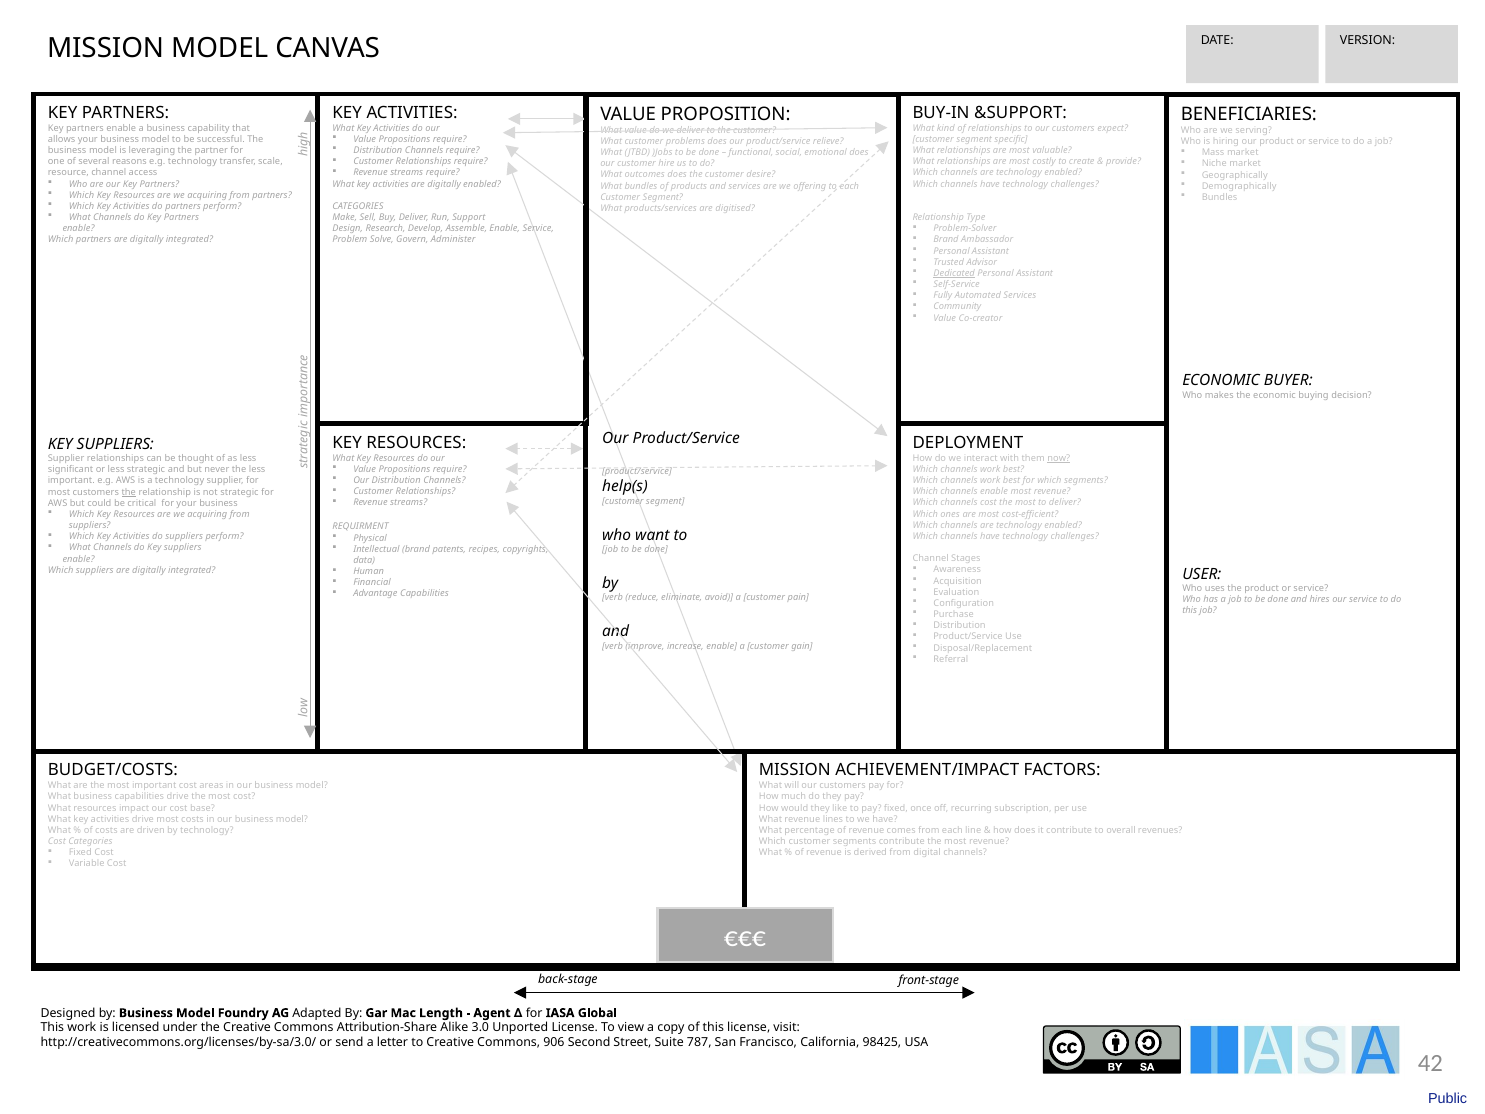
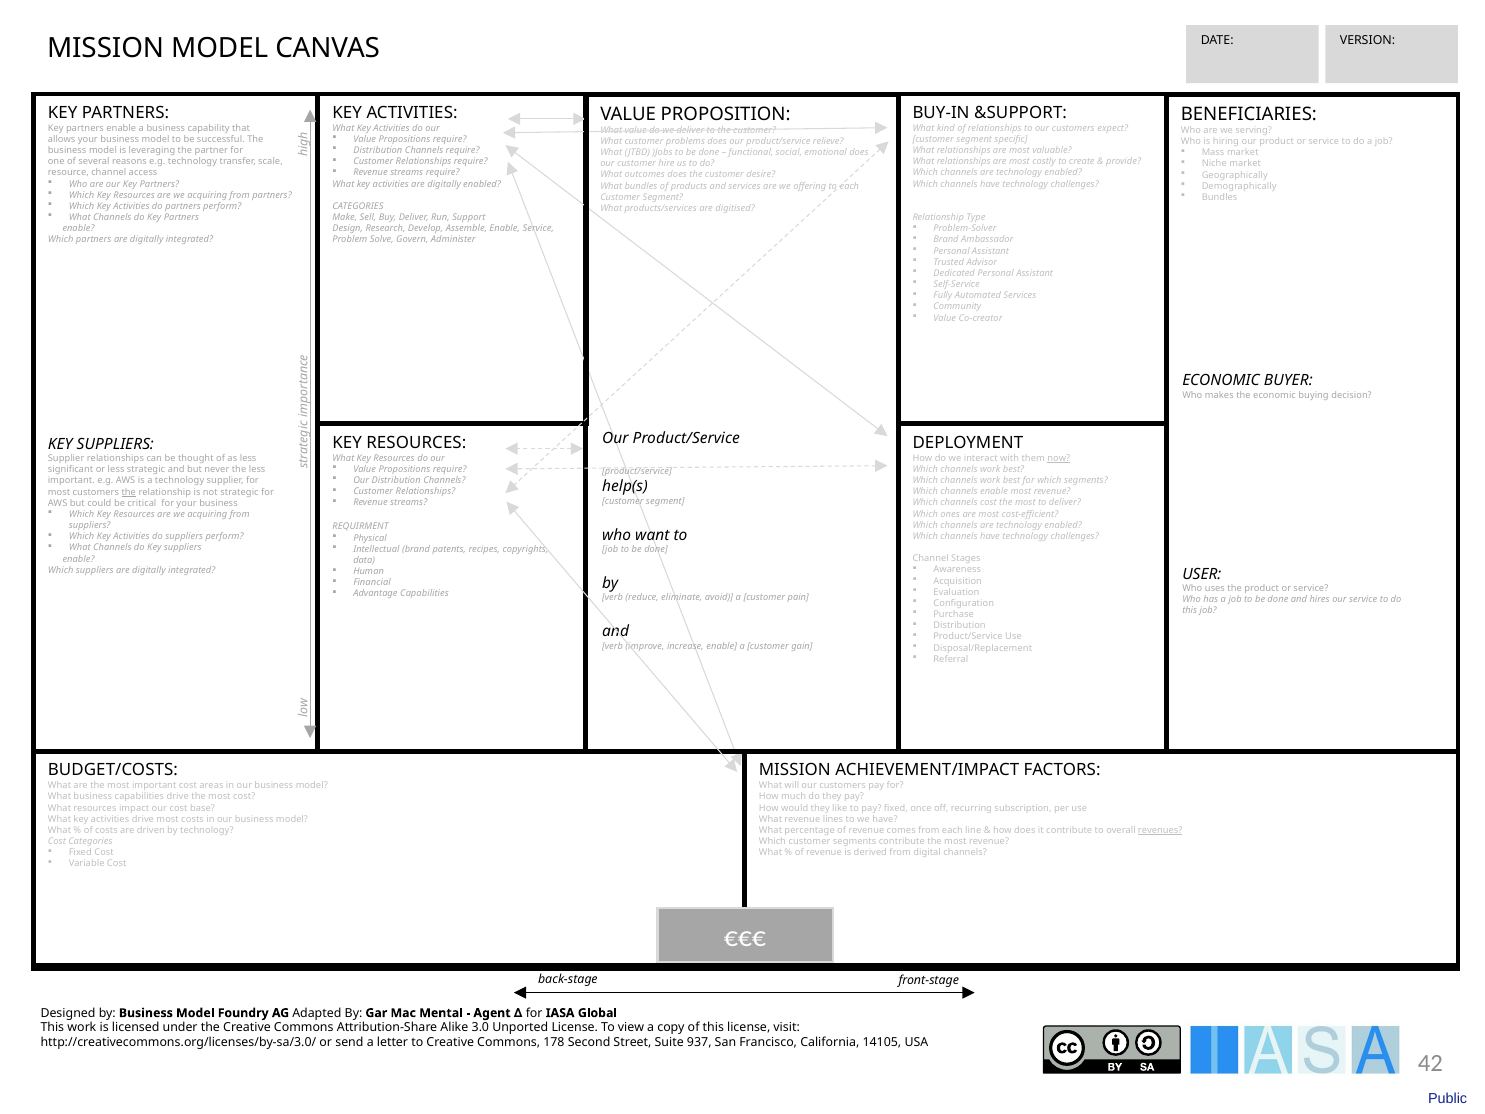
Dedicated underline: present -> none
revenues underline: none -> present
Length: Length -> Mental
906: 906 -> 178
787: 787 -> 937
98425: 98425 -> 14105
